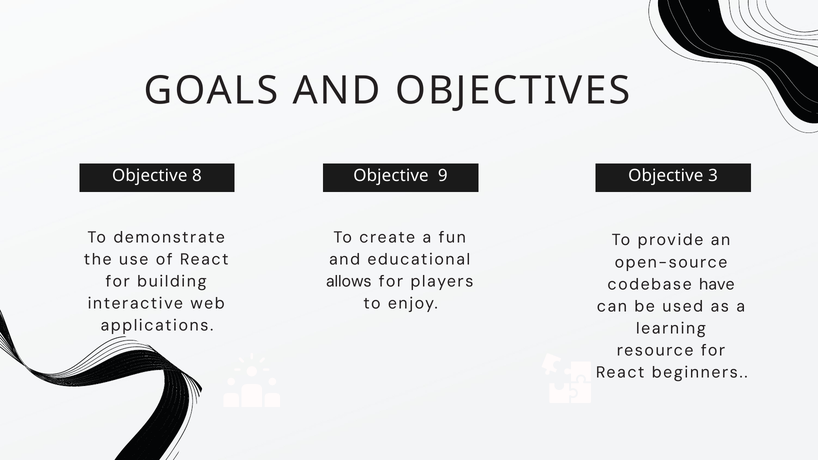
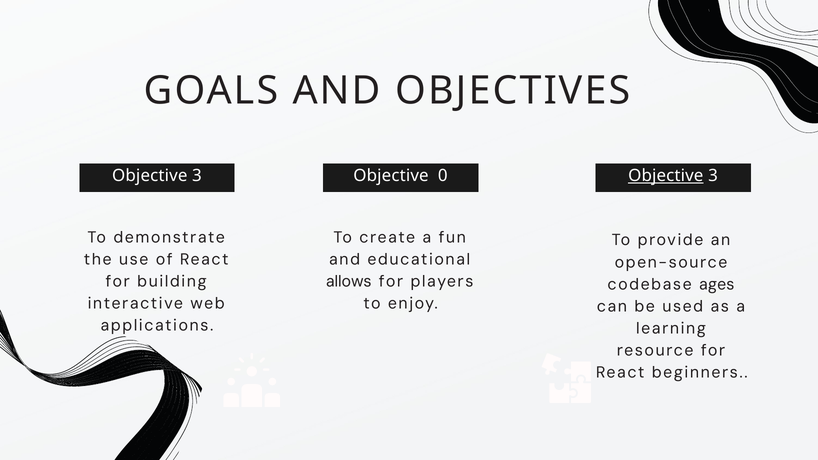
8 at (197, 176): 8 -> 3
9: 9 -> 0
Objective at (666, 176) underline: none -> present
have: have -> ages
